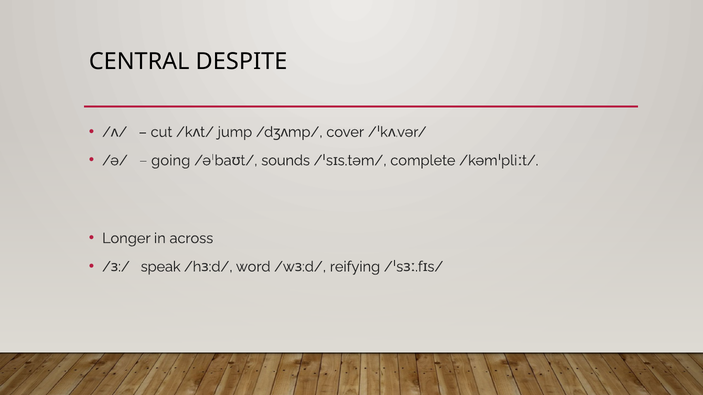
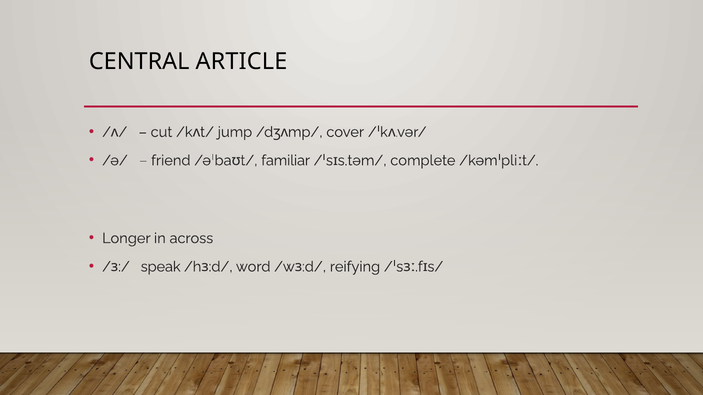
DESPITE: DESPITE -> ARTICLE
going: going -> friend
sounds: sounds -> familiar
